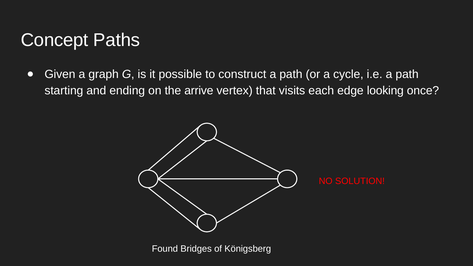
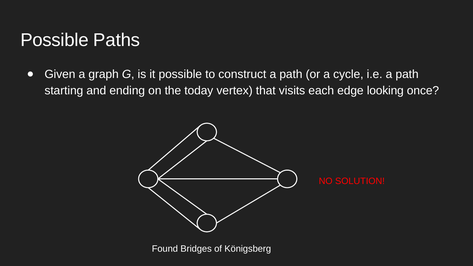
Concept at (55, 40): Concept -> Possible
arrive: arrive -> today
